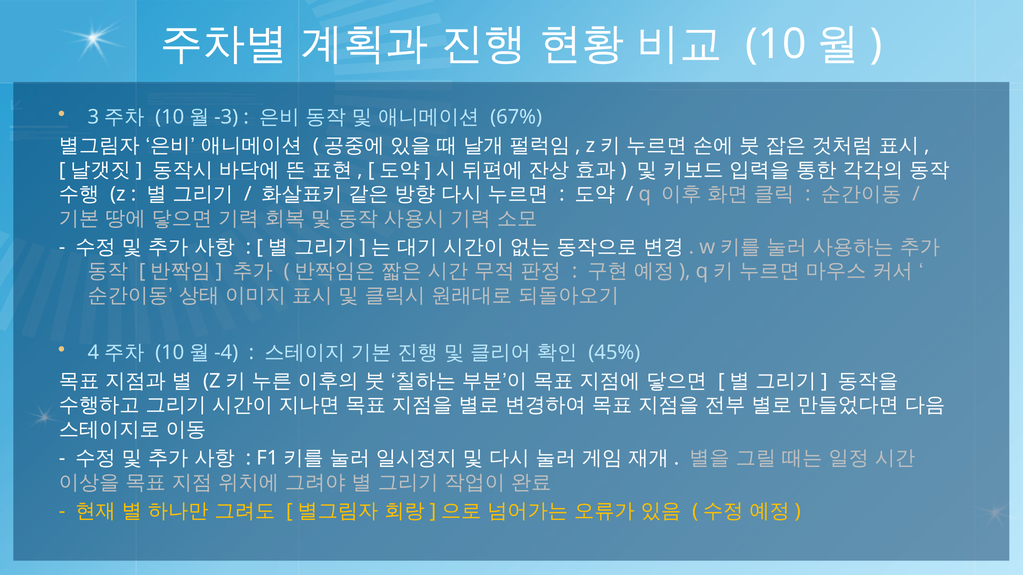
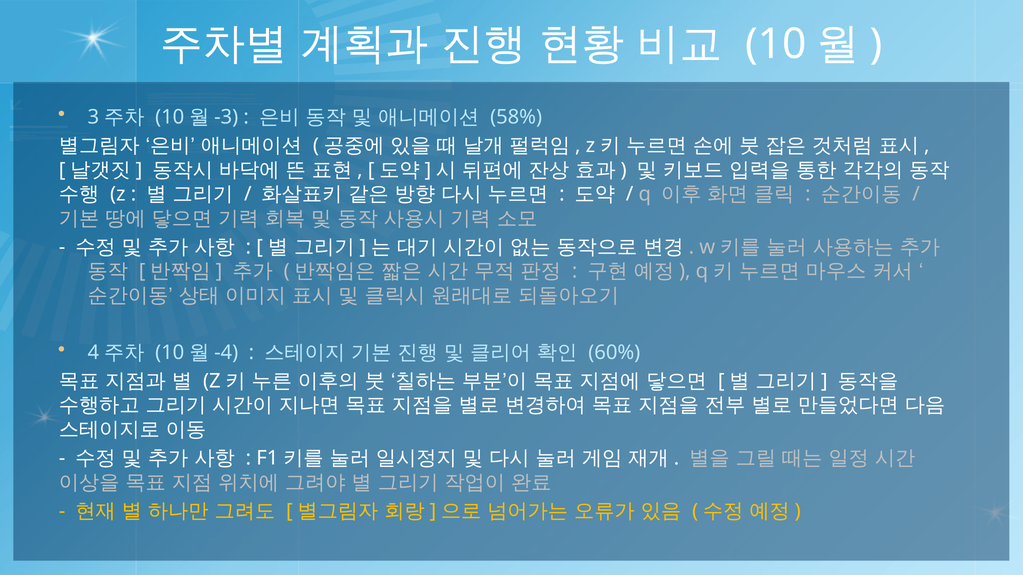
67%: 67% -> 58%
45%: 45% -> 60%
